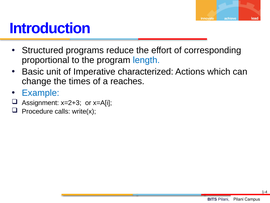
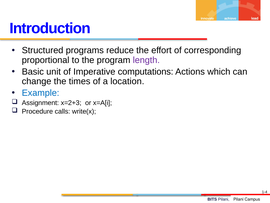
length colour: blue -> purple
characterized: characterized -> computations
reaches: reaches -> location
